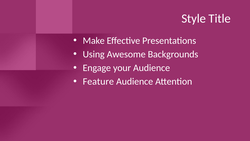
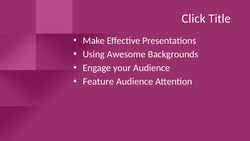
Style: Style -> Click
